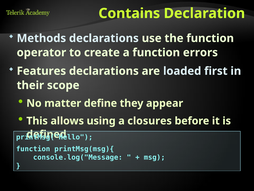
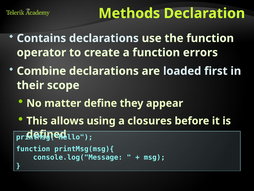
Contains: Contains -> Methods
Methods: Methods -> Contains
Features: Features -> Combine
